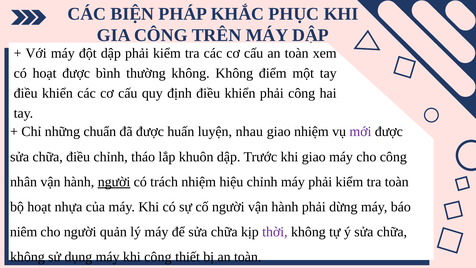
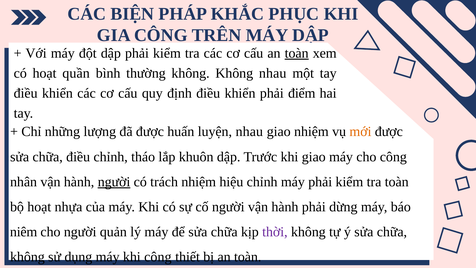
toàn at (297, 53) underline: none -> present
hoạt được: được -> quần
Không điểm: điểm -> nhau
phải công: công -> điểm
chuẩn: chuẩn -> lượng
mới colour: purple -> orange
